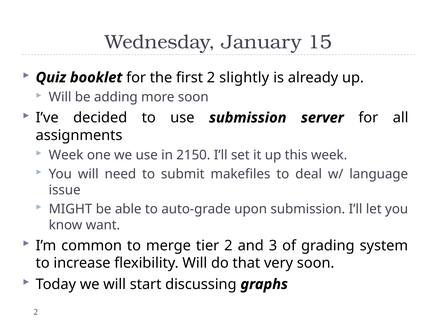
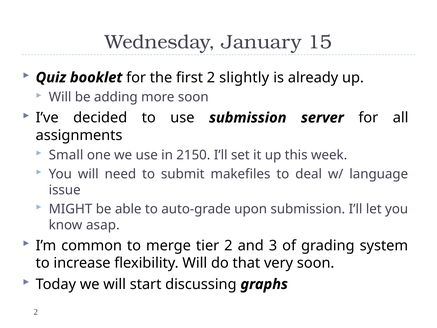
Week at (66, 155): Week -> Small
want: want -> asap
